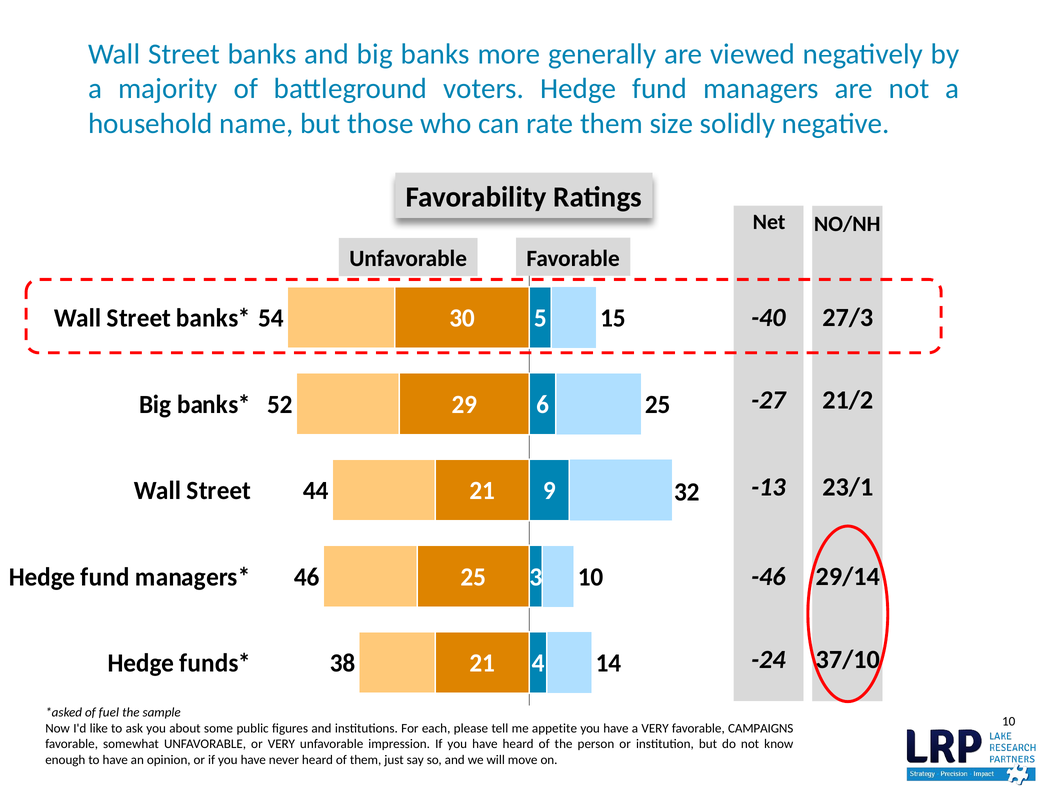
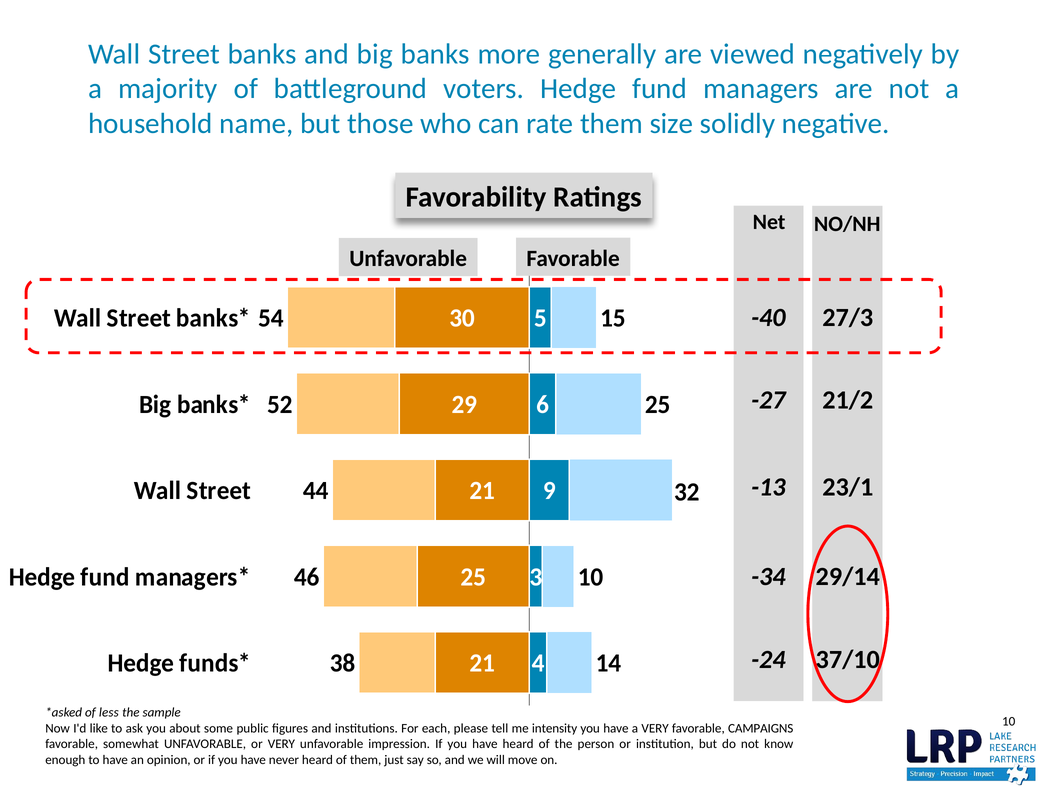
-46: -46 -> -34
fuel: fuel -> less
appetite: appetite -> intensity
